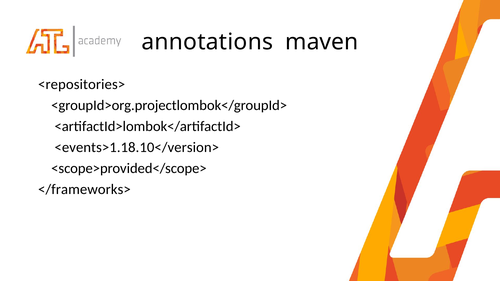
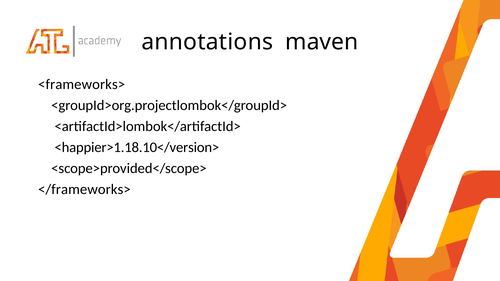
<repositories>: <repositories> -> <frameworks>
<events>1.18.10</version>: <events>1.18.10</version> -> <happier>1.18.10</version>
